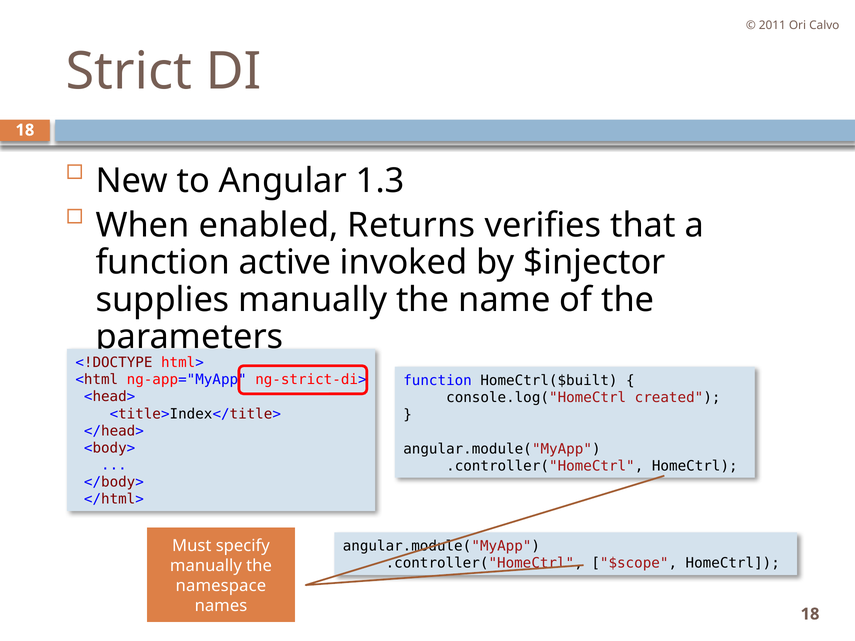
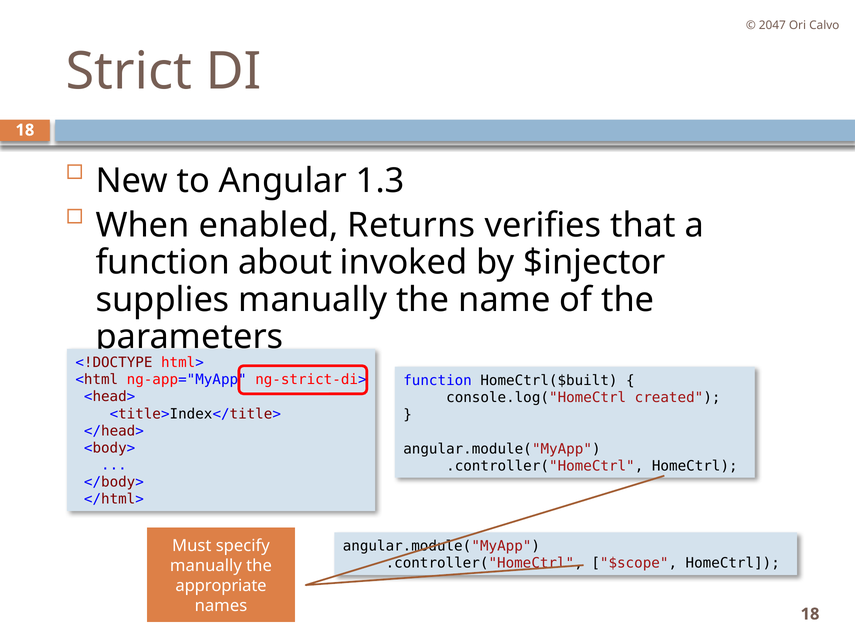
2011: 2011 -> 2047
active: active -> about
namespace: namespace -> appropriate
